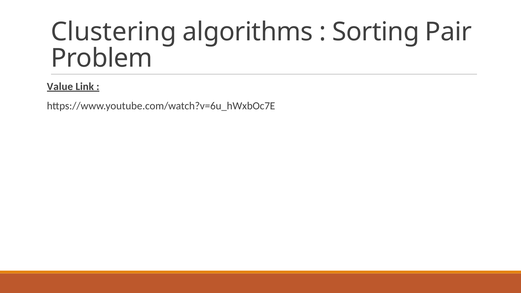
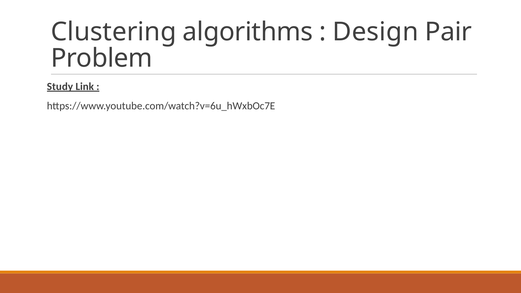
Sorting: Sorting -> Design
Value: Value -> Study
